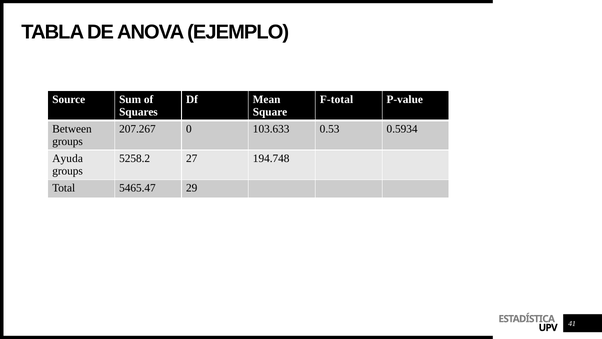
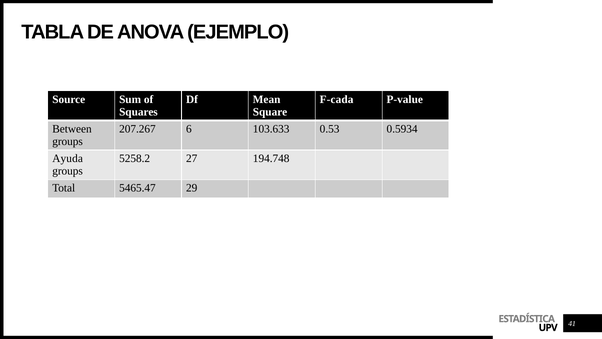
F-total: F-total -> F-cada
0: 0 -> 6
